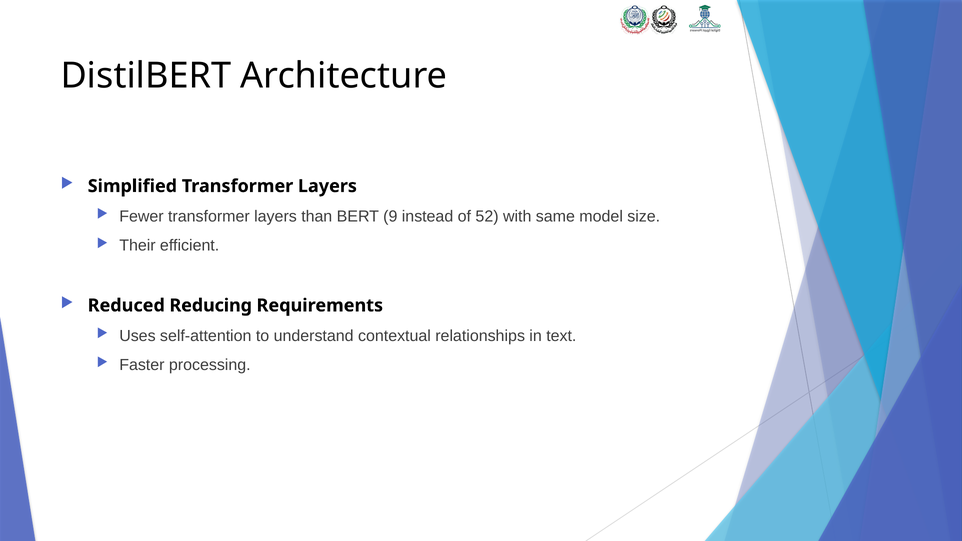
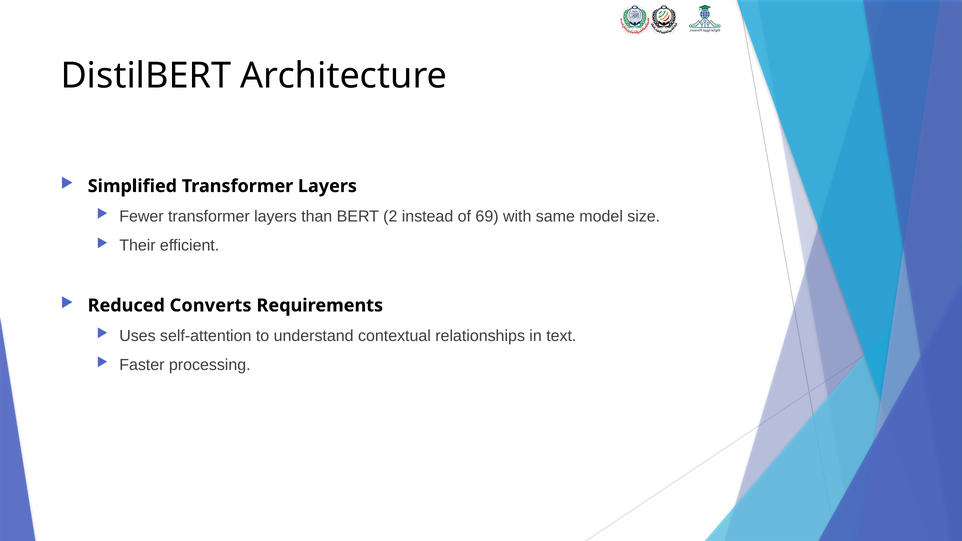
9: 9 -> 2
52: 52 -> 69
Reducing: Reducing -> Converts
